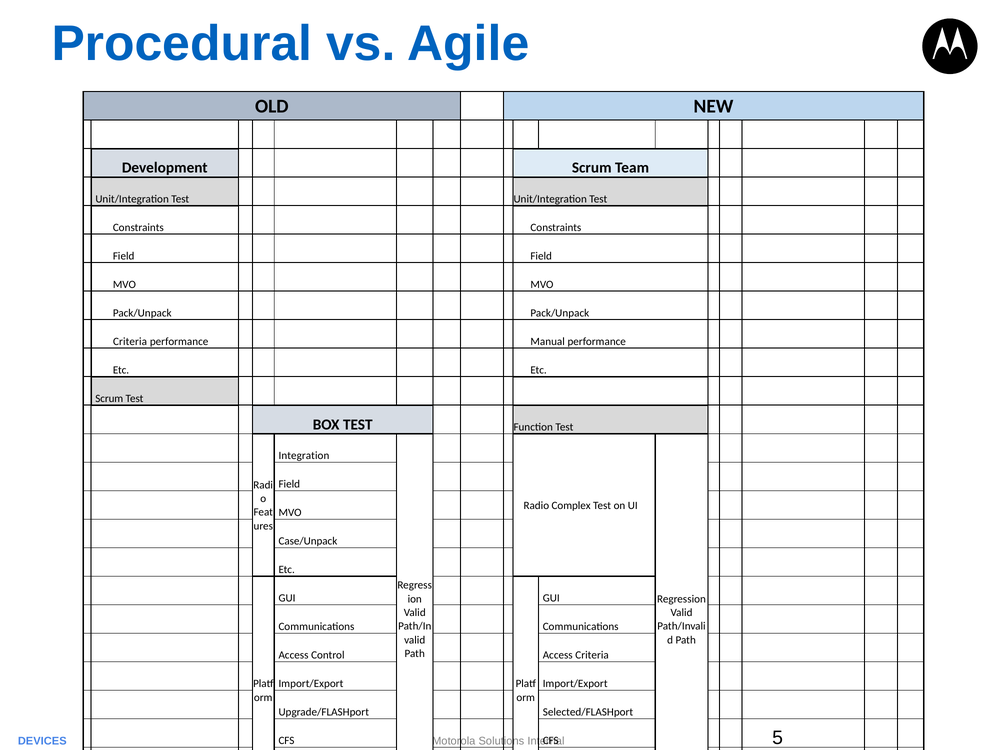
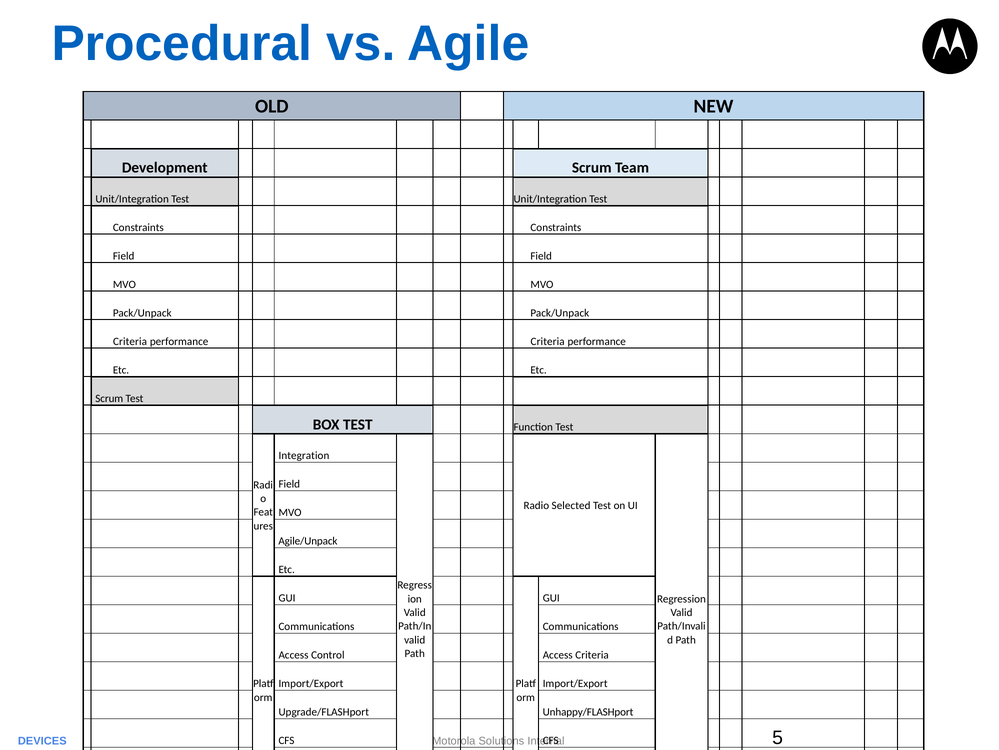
performance Manual: Manual -> Criteria
Complex: Complex -> Selected
Case/Unpack: Case/Unpack -> Agile/Unpack
Selected/FLASHport: Selected/FLASHport -> Unhappy/FLASHport
